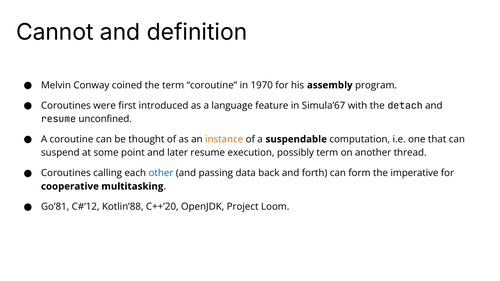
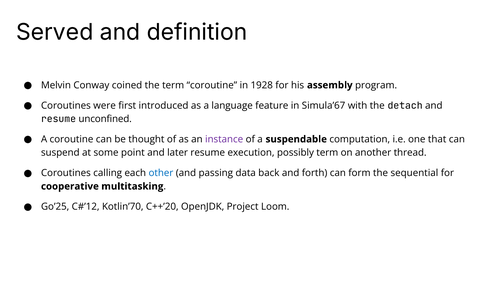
Cannot: Cannot -> Served
1970: 1970 -> 1928
instance colour: orange -> purple
imperative: imperative -> sequential
Go’81: Go’81 -> Go’25
Kotlin’88: Kotlin’88 -> Kotlin’70
